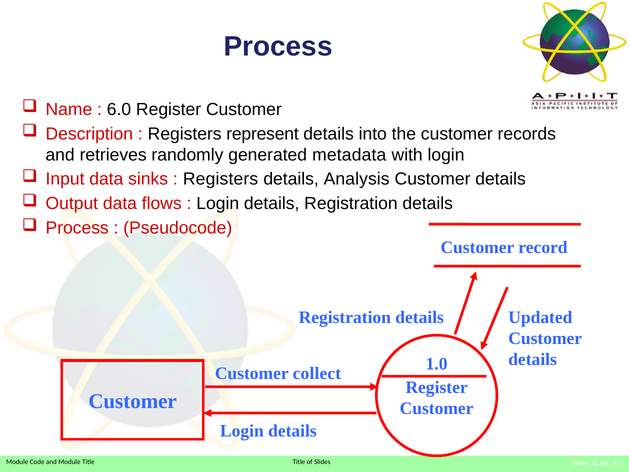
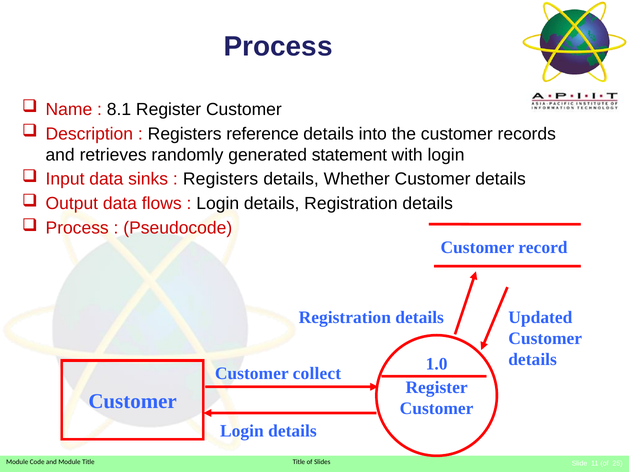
6.0: 6.0 -> 8.1
represent: represent -> reference
metadata: metadata -> statement
Analysis: Analysis -> Whether
